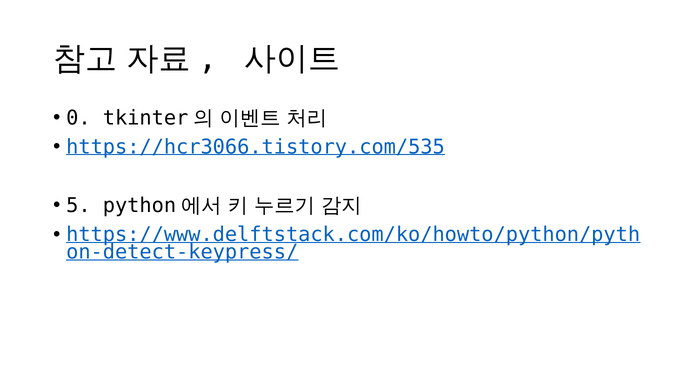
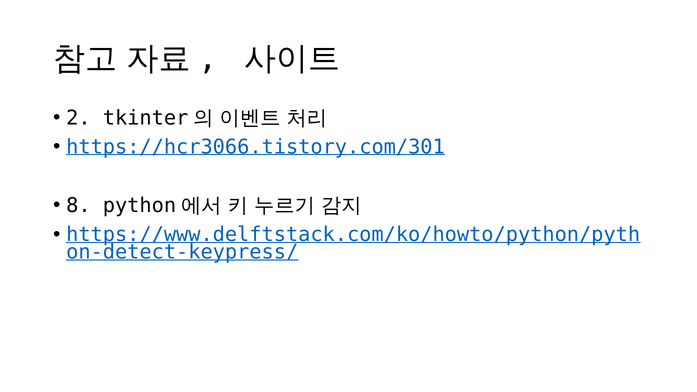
0: 0 -> 2
https://hcr3066.tistory.com/535: https://hcr3066.tistory.com/535 -> https://hcr3066.tistory.com/301
5: 5 -> 8
